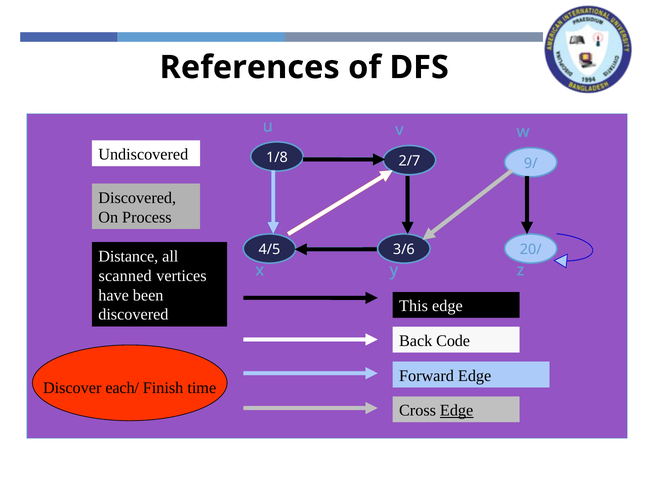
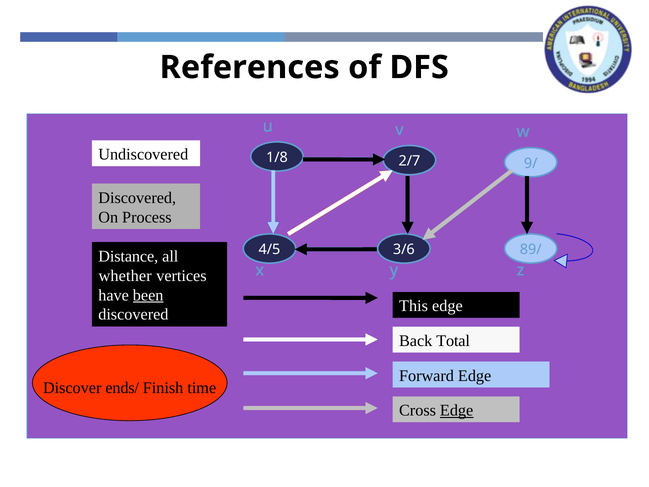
20/: 20/ -> 89/
scanned: scanned -> whether
been underline: none -> present
Code: Code -> Total
each/: each/ -> ends/
